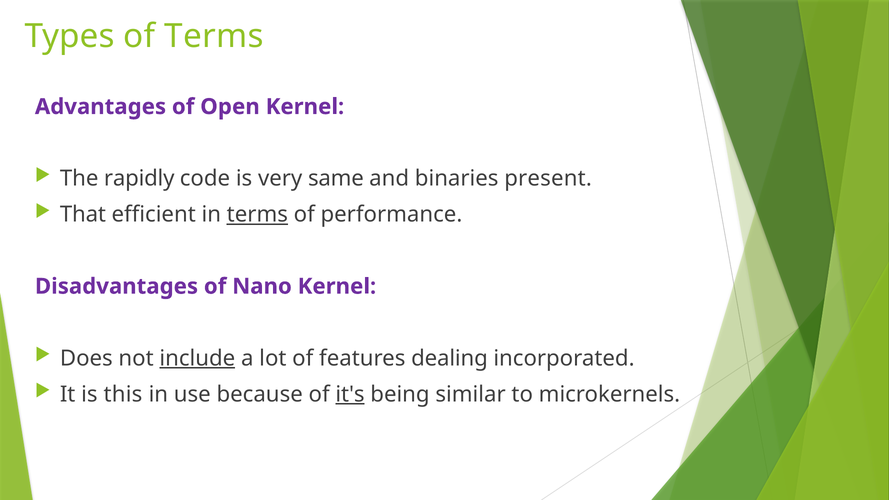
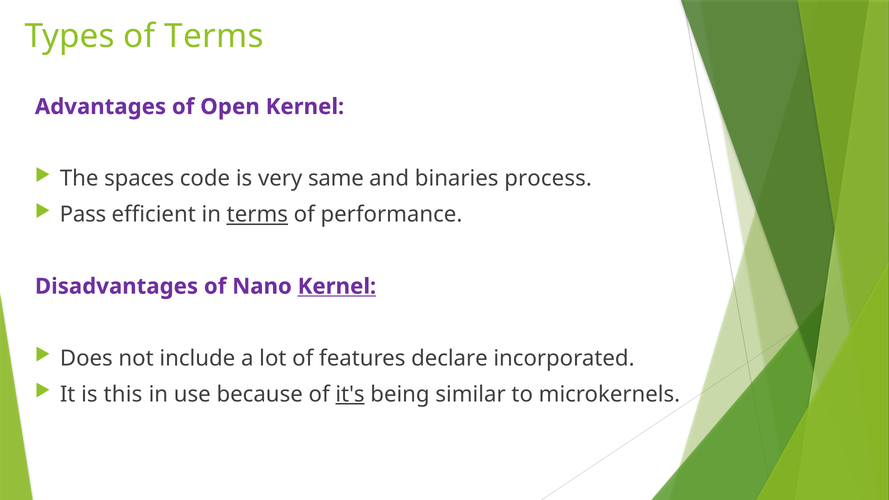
rapidly: rapidly -> spaces
present: present -> process
That: That -> Pass
Kernel at (337, 286) underline: none -> present
include underline: present -> none
dealing: dealing -> declare
